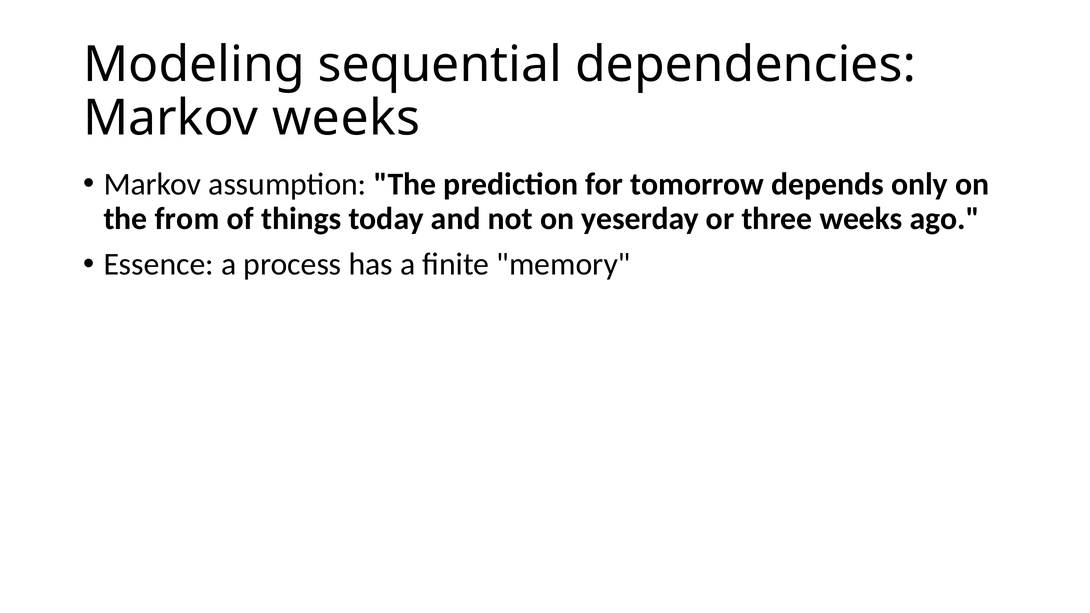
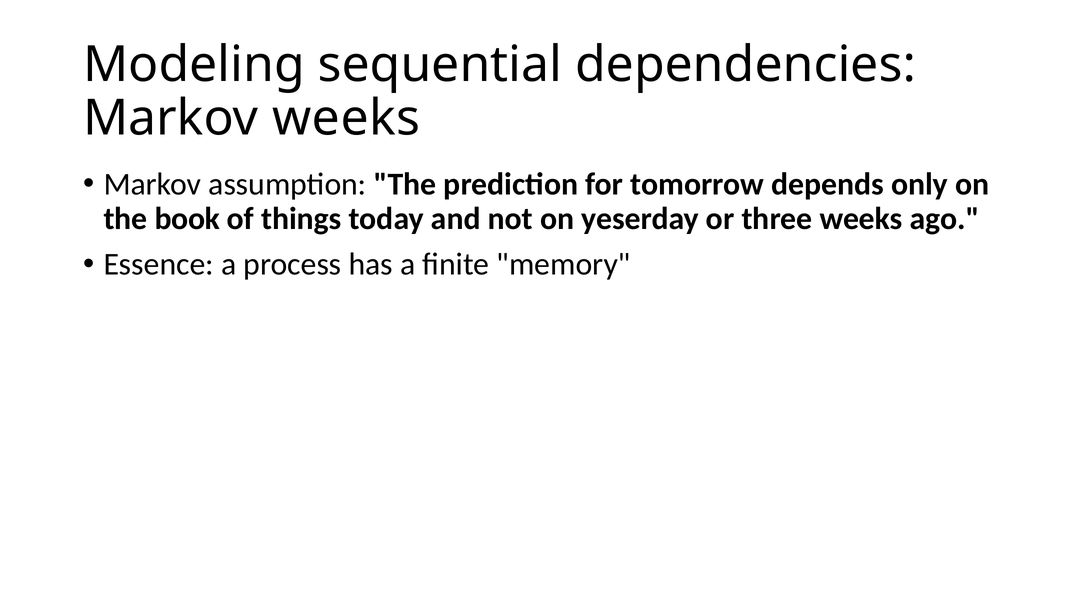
from: from -> book
